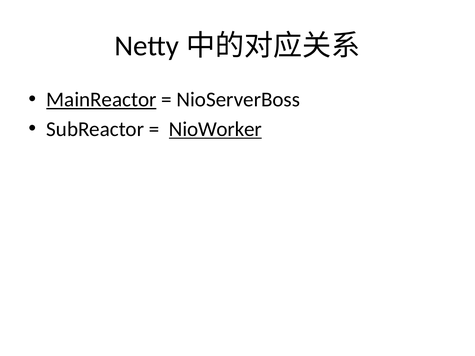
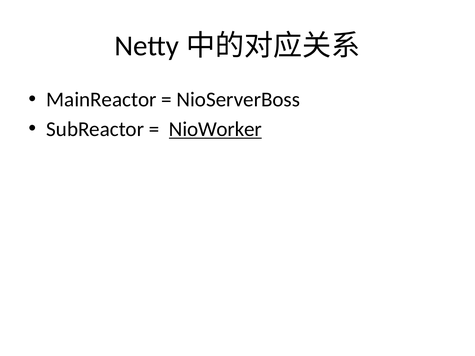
MainReactor underline: present -> none
